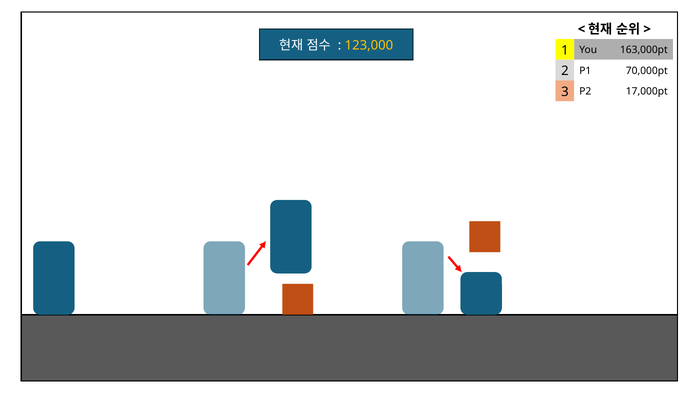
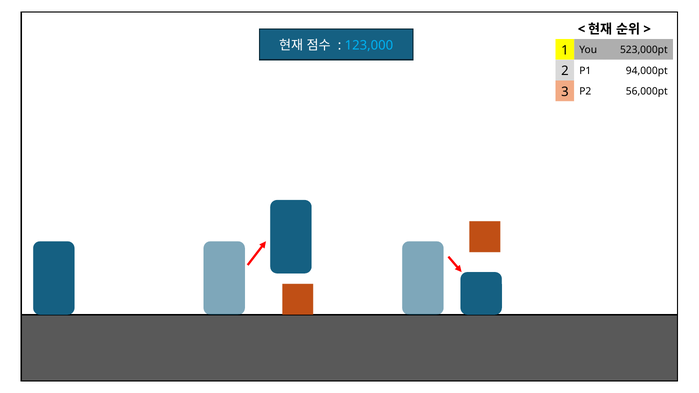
123,000 colour: yellow -> light blue
163,000pt: 163,000pt -> 523,000pt
70,000pt: 70,000pt -> 94,000pt
17,000pt: 17,000pt -> 56,000pt
